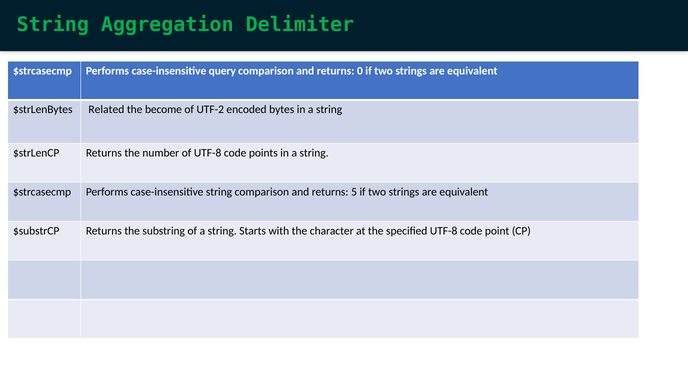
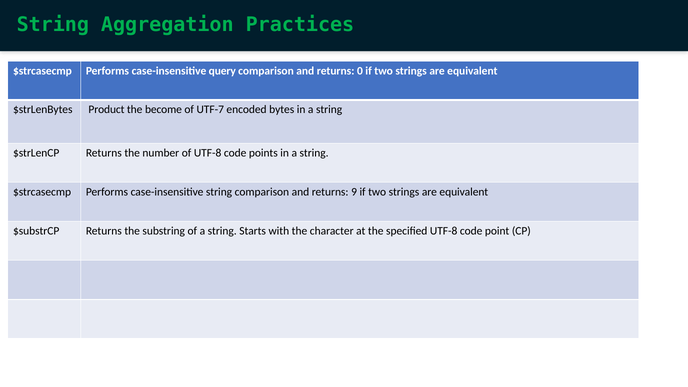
Delimiter: Delimiter -> Practices
Related: Related -> Product
UTF-2: UTF-2 -> UTF-7
5: 5 -> 9
